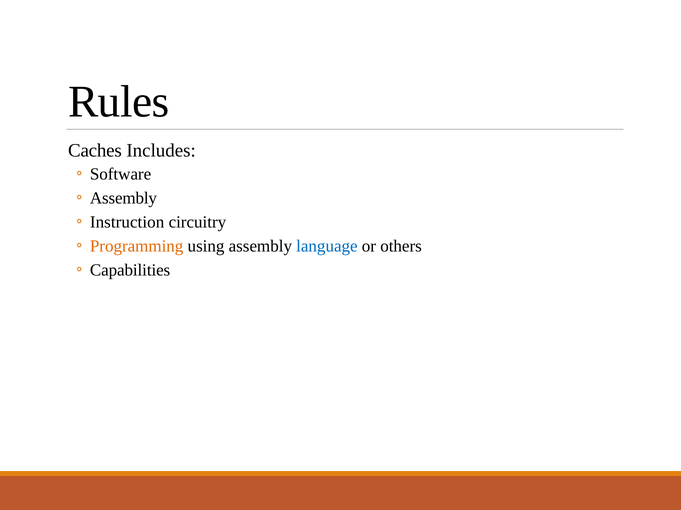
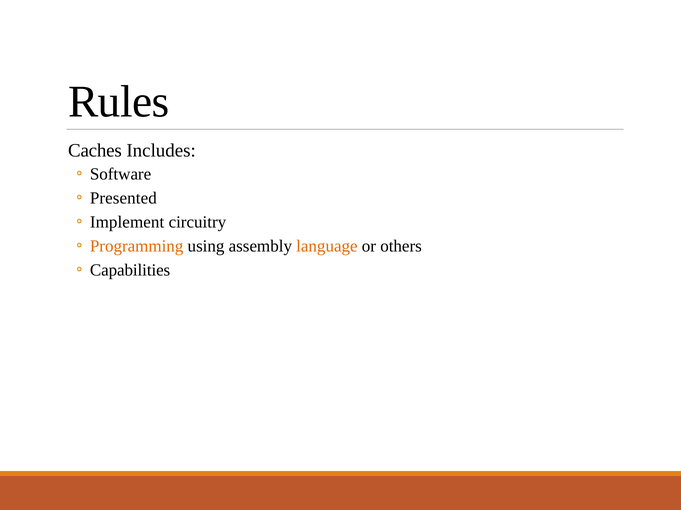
Assembly at (123, 198): Assembly -> Presented
Instruction: Instruction -> Implement
language colour: blue -> orange
